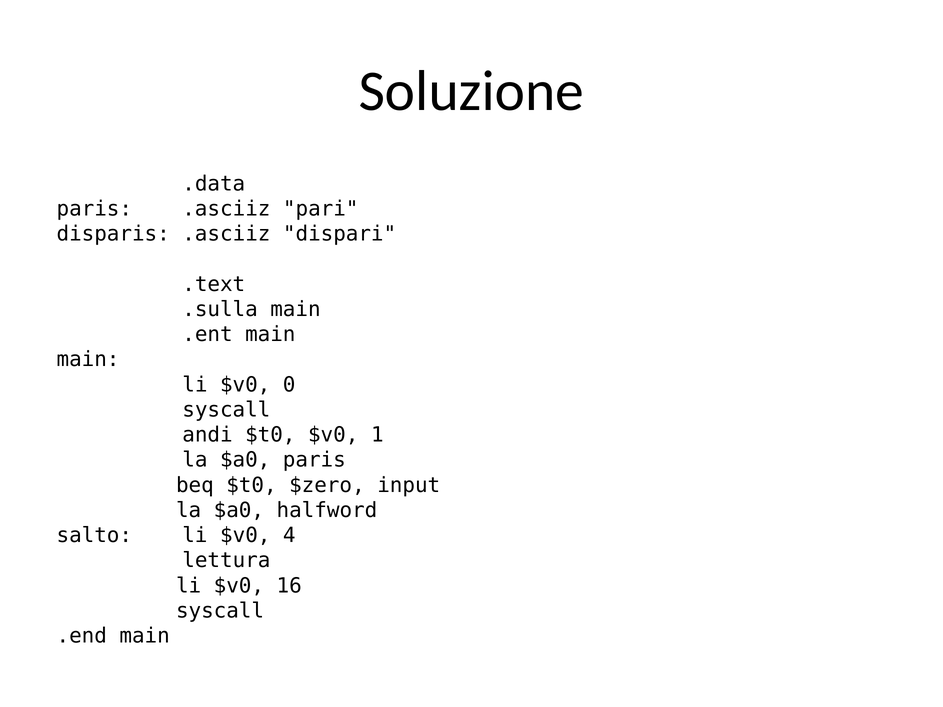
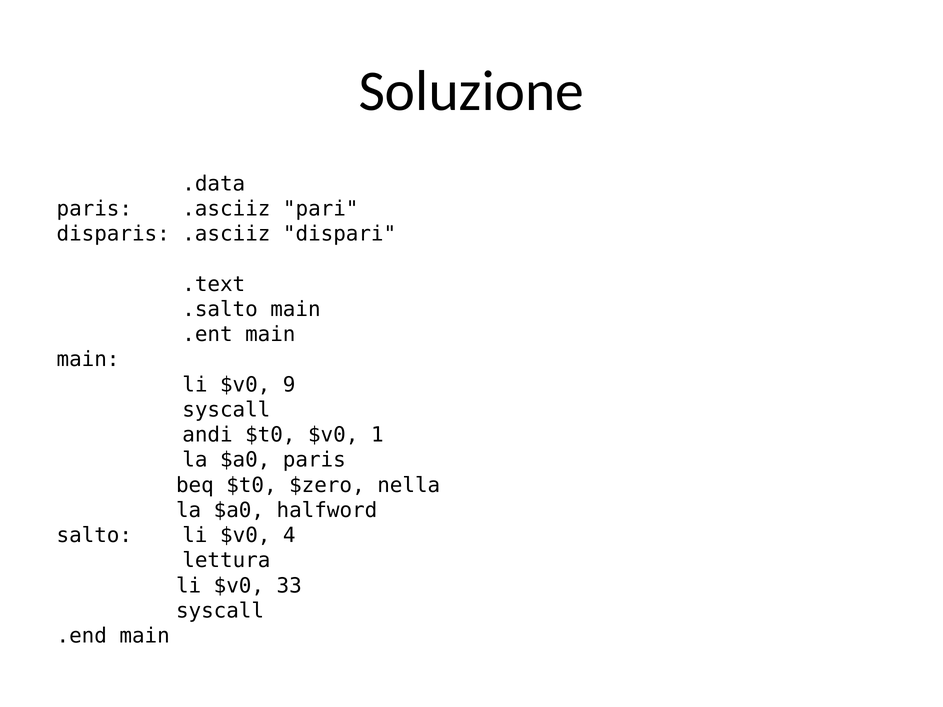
.sulla: .sulla -> .salto
0: 0 -> 9
input: input -> nella
16: 16 -> 33
